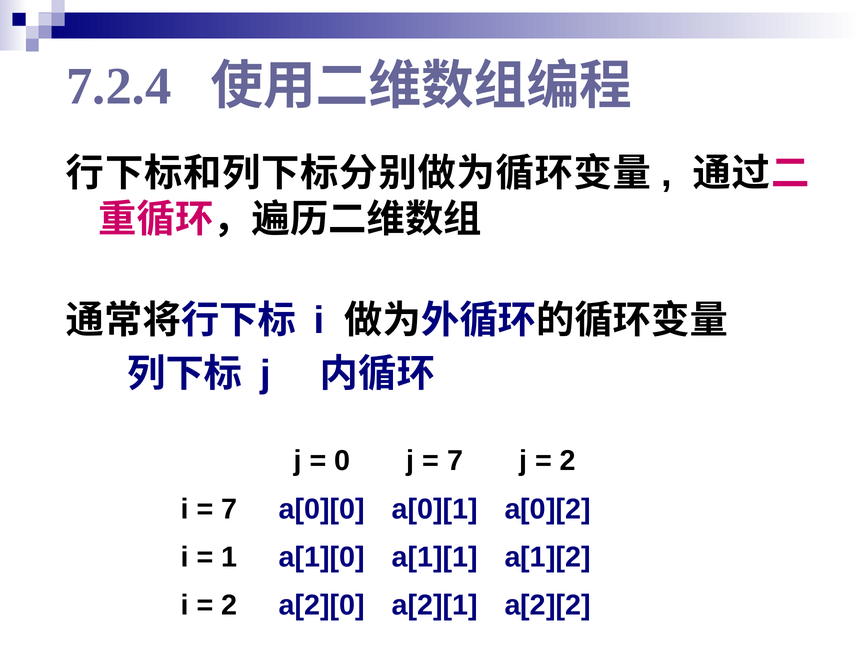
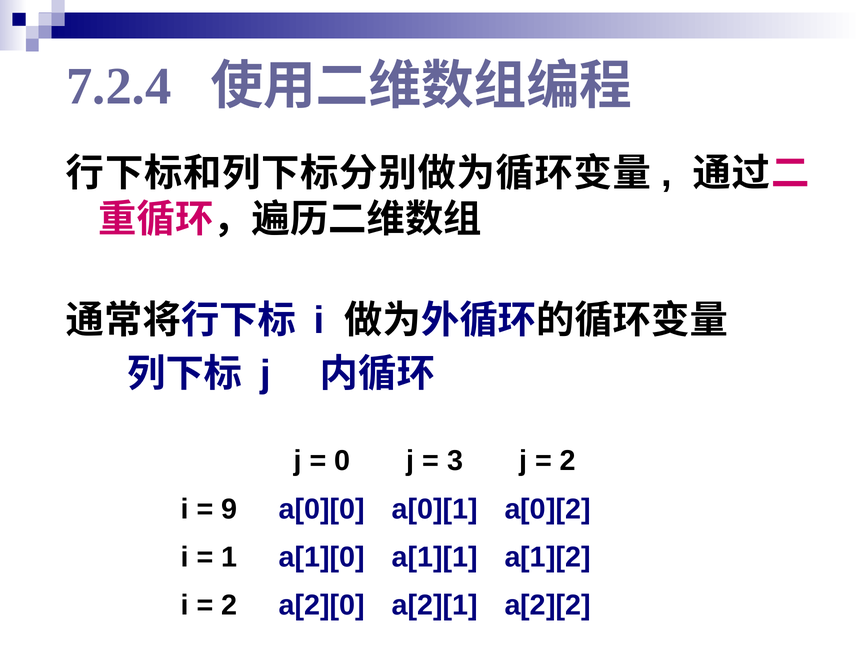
7 at (455, 461): 7 -> 3
7 at (229, 509): 7 -> 9
